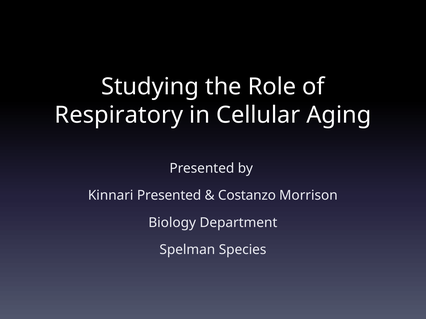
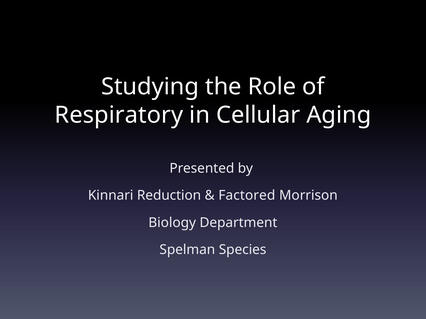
Kinnari Presented: Presented -> Reduction
Costanzo: Costanzo -> Factored
